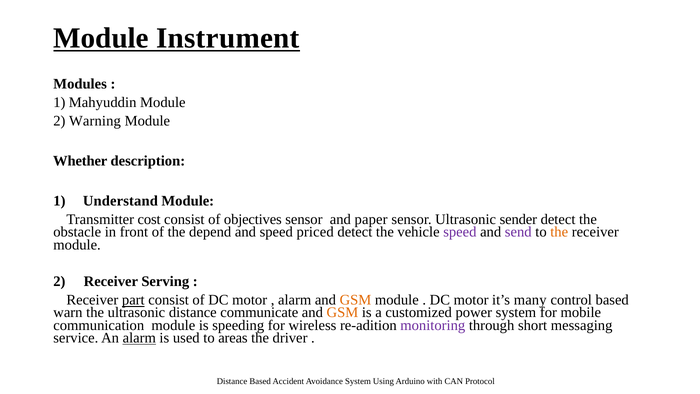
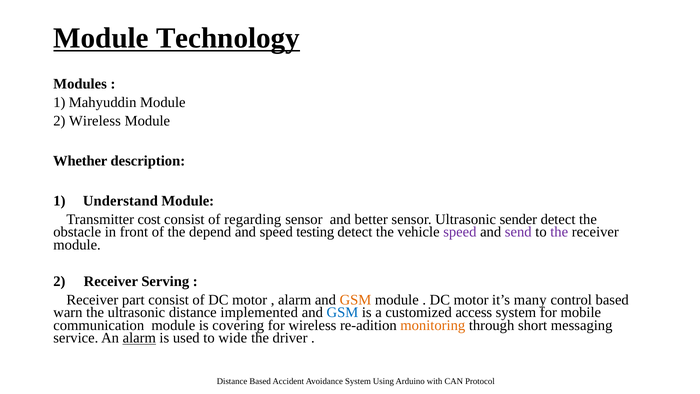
Instrument: Instrument -> Technology
2 Warning: Warning -> Wireless
objectives: objectives -> regarding
paper: paper -> better
priced: priced -> testing
the at (559, 232) colour: orange -> purple
part underline: present -> none
communicate: communicate -> implemented
GSM at (342, 312) colour: orange -> blue
power: power -> access
speeding: speeding -> covering
monitoring colour: purple -> orange
areas: areas -> wide
